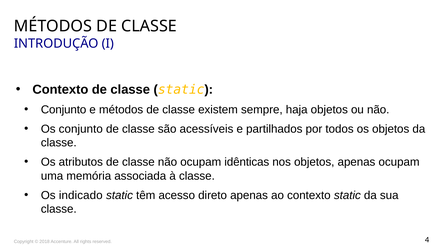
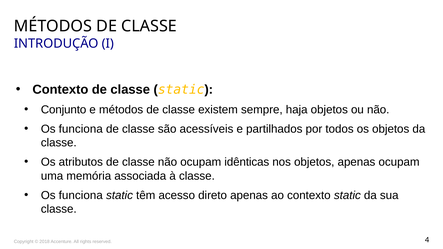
conjunto at (81, 129): conjunto -> funciona
indicado at (81, 195): indicado -> funciona
